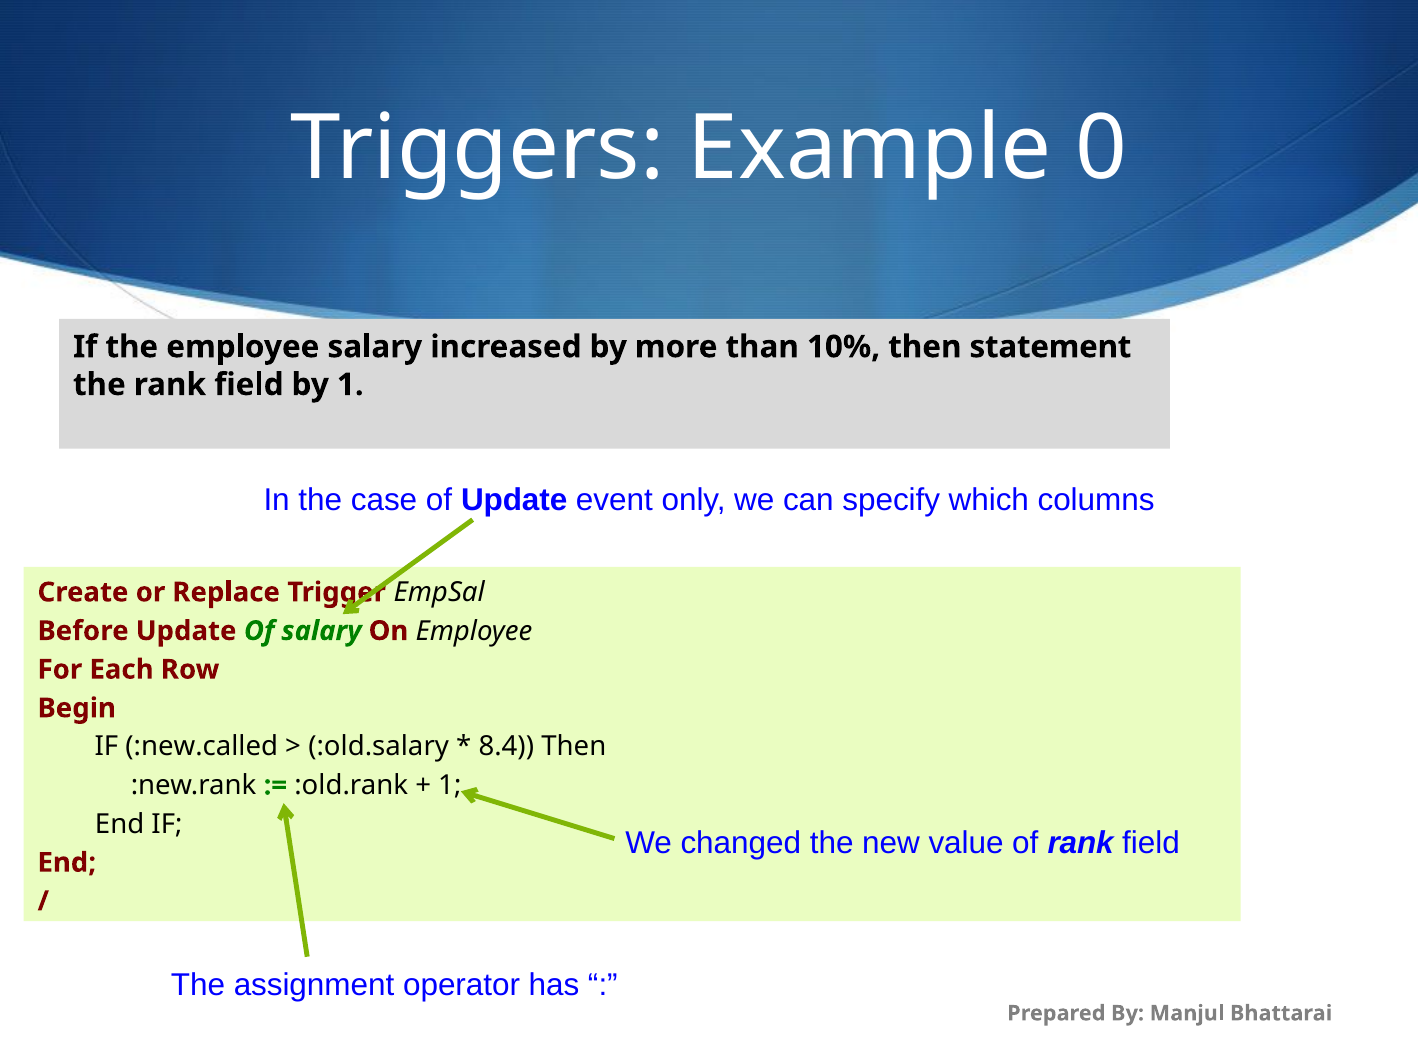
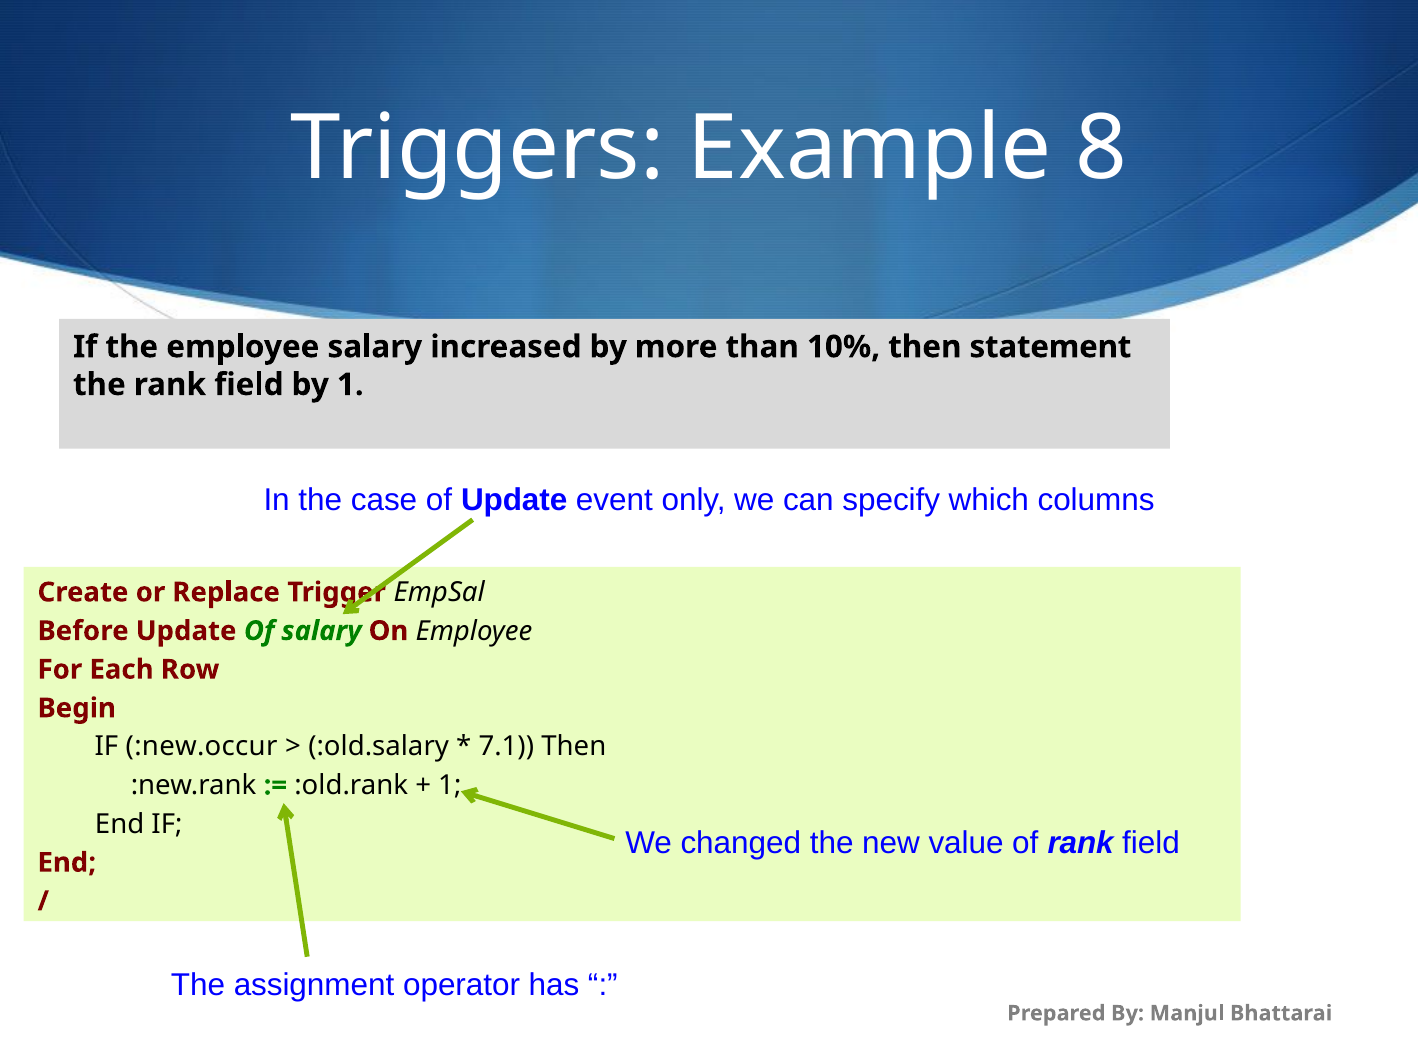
0: 0 -> 8
:new.called: :new.called -> :new.occur
8.4: 8.4 -> 7.1
